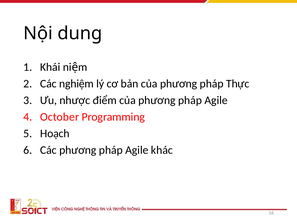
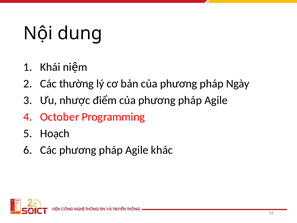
nghiệm: nghiệm -> thường
Thực: Thực -> Ngày
